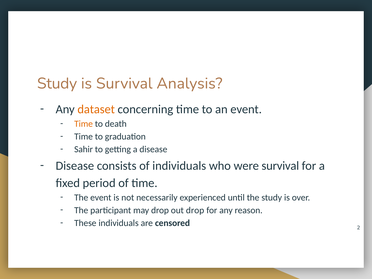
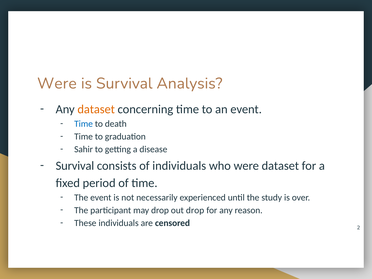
Study at (57, 83): Study -> Were
Time at (84, 124) colour: orange -> blue
Disease at (75, 166): Disease -> Survival
were survival: survival -> dataset
